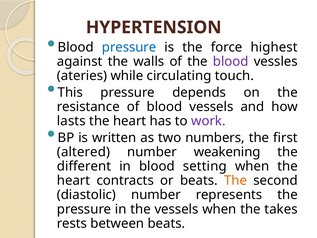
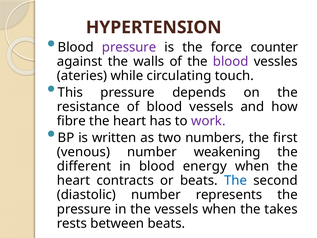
pressure at (129, 47) colour: blue -> purple
highest: highest -> counter
lasts: lasts -> fibre
altered: altered -> venous
setting: setting -> energy
The at (236, 180) colour: orange -> blue
